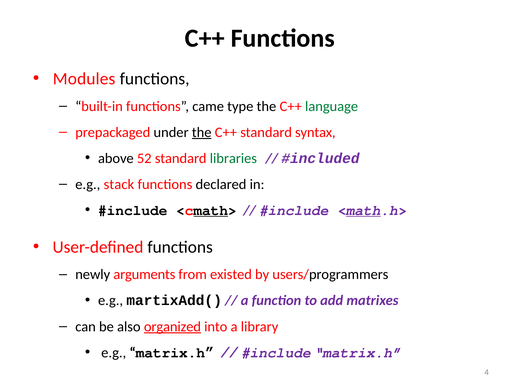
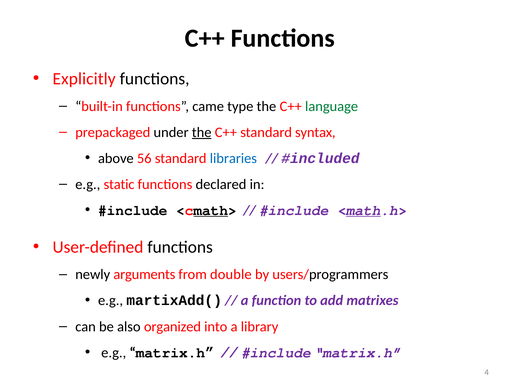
Modules: Modules -> Explicitly
52: 52 -> 56
libraries colour: green -> blue
stack: stack -> static
existed: existed -> double
organized underline: present -> none
